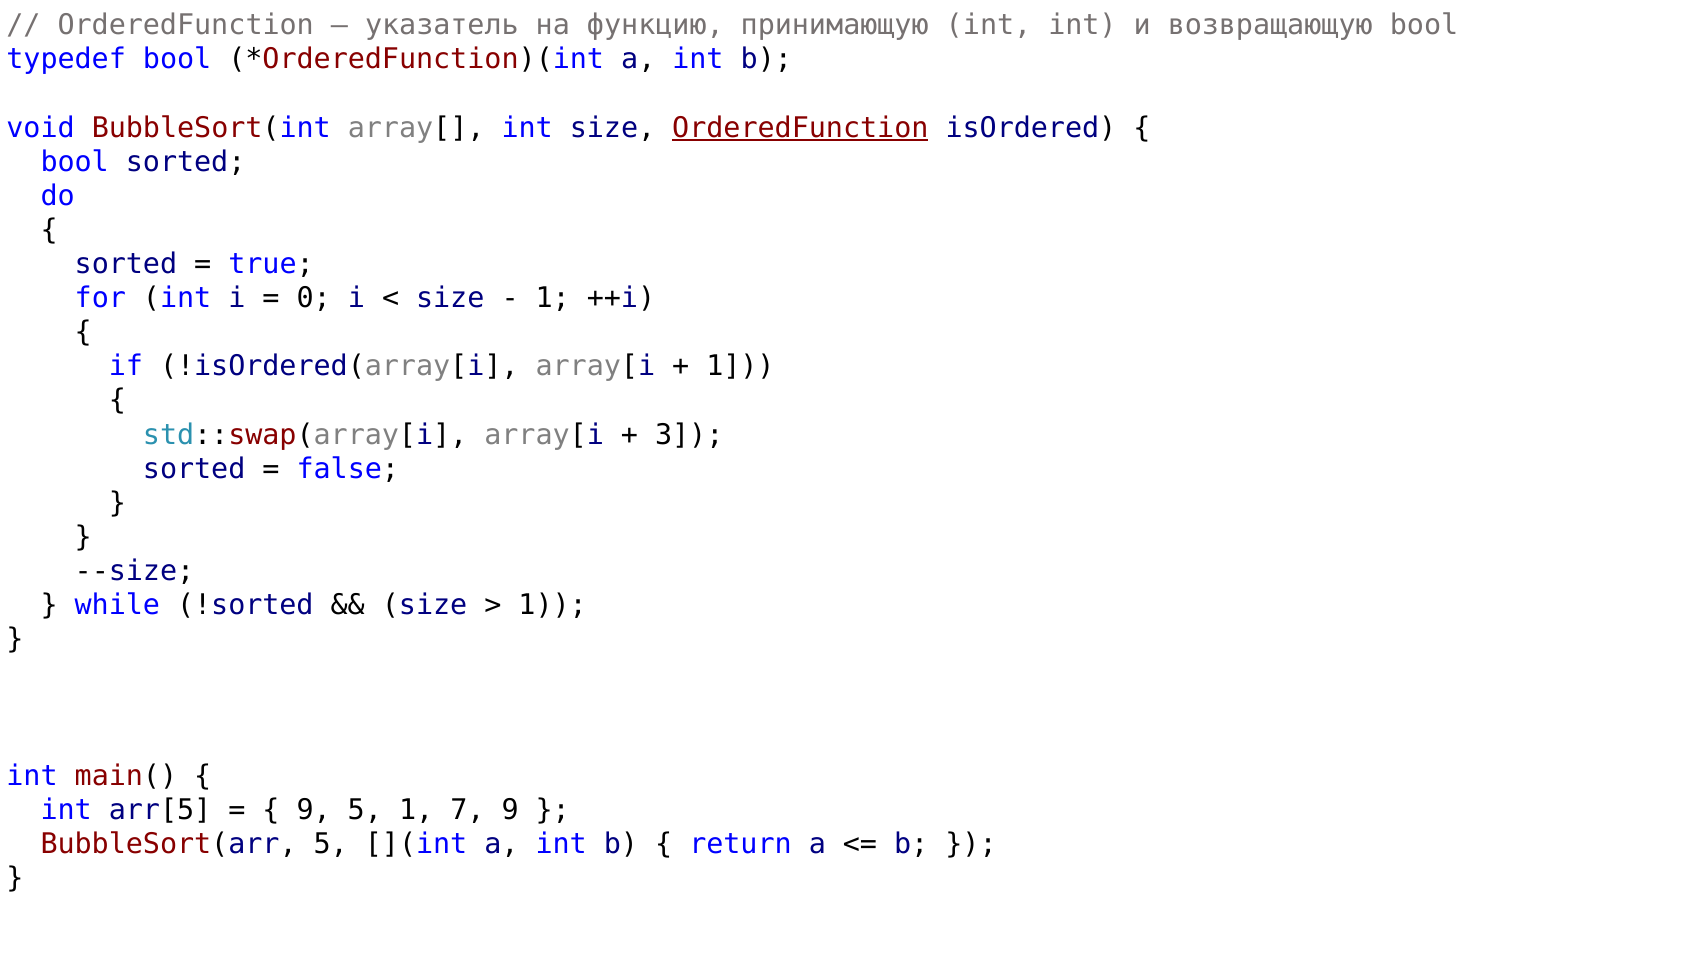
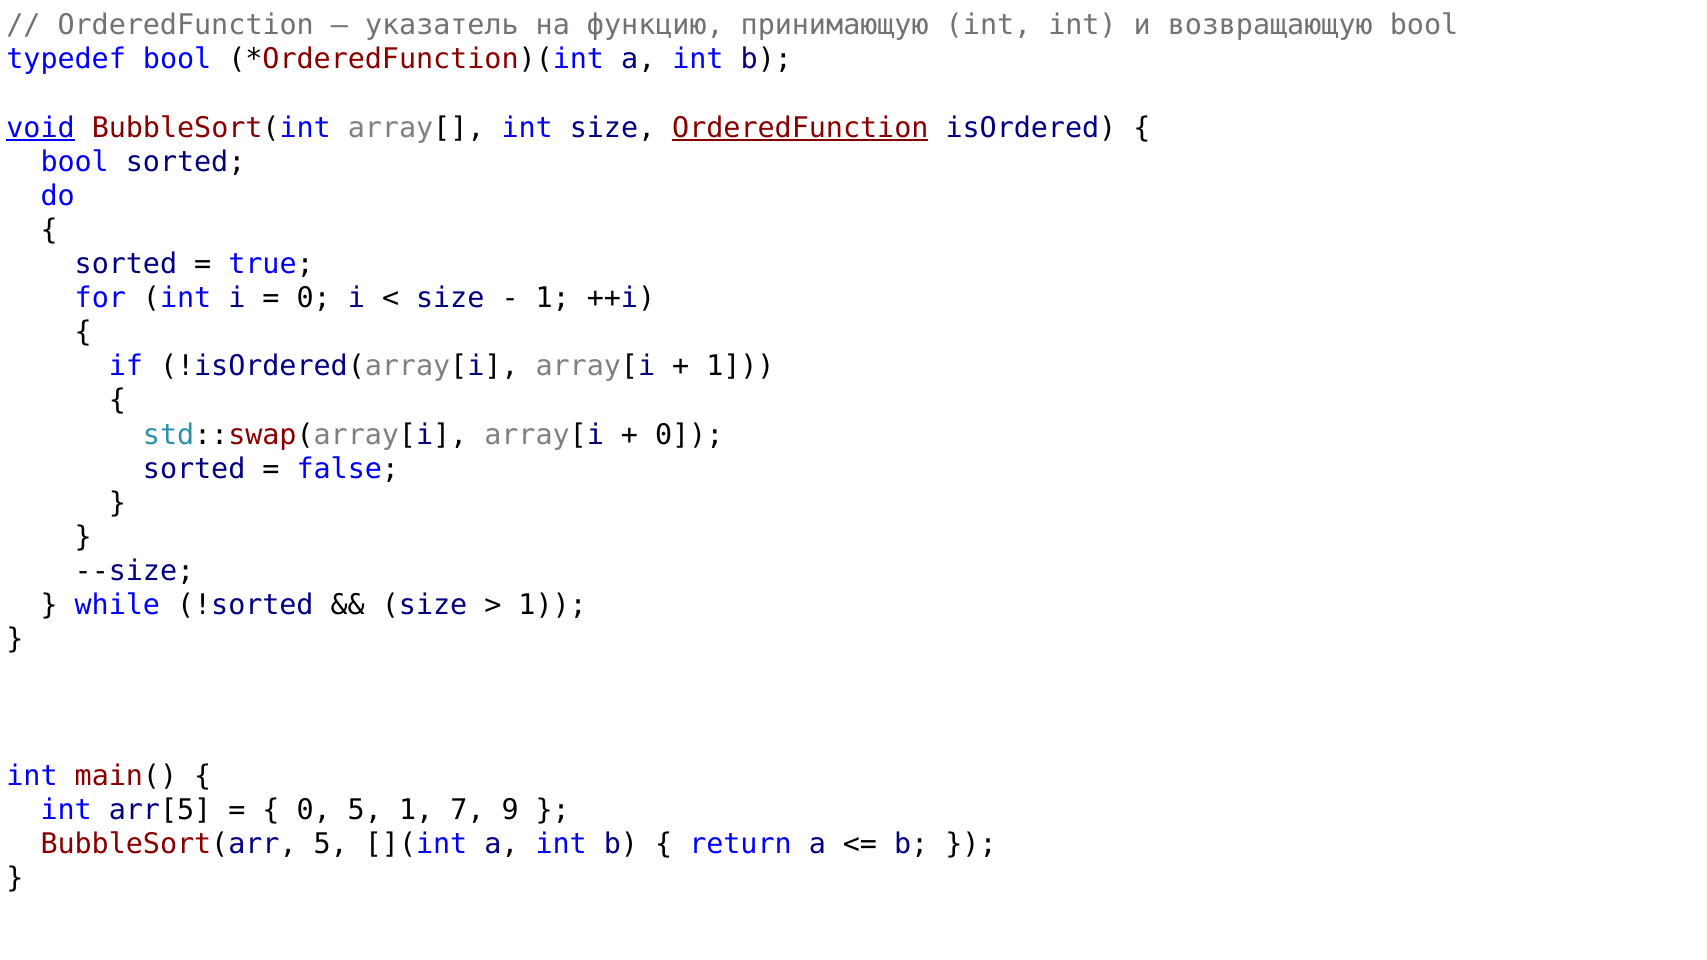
void underline: none -> present
3 at (689, 435): 3 -> 0
9 at (314, 810): 9 -> 0
